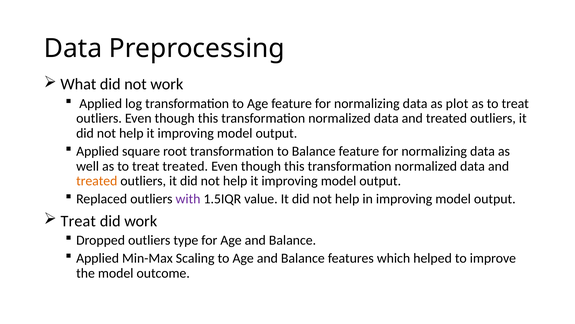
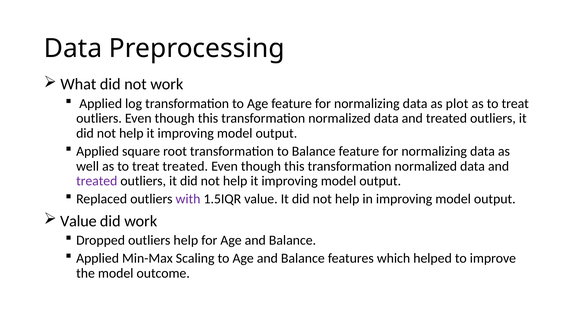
treated at (97, 181) colour: orange -> purple
Treat at (78, 221): Treat -> Value
outliers type: type -> help
